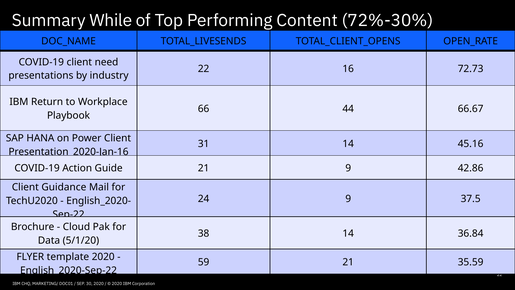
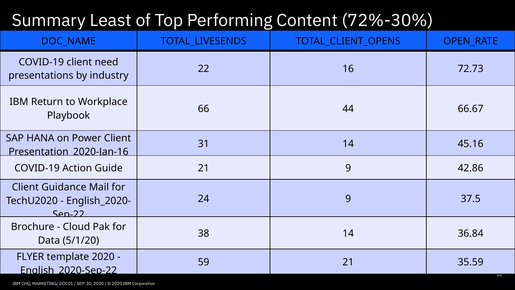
While: While -> Least
